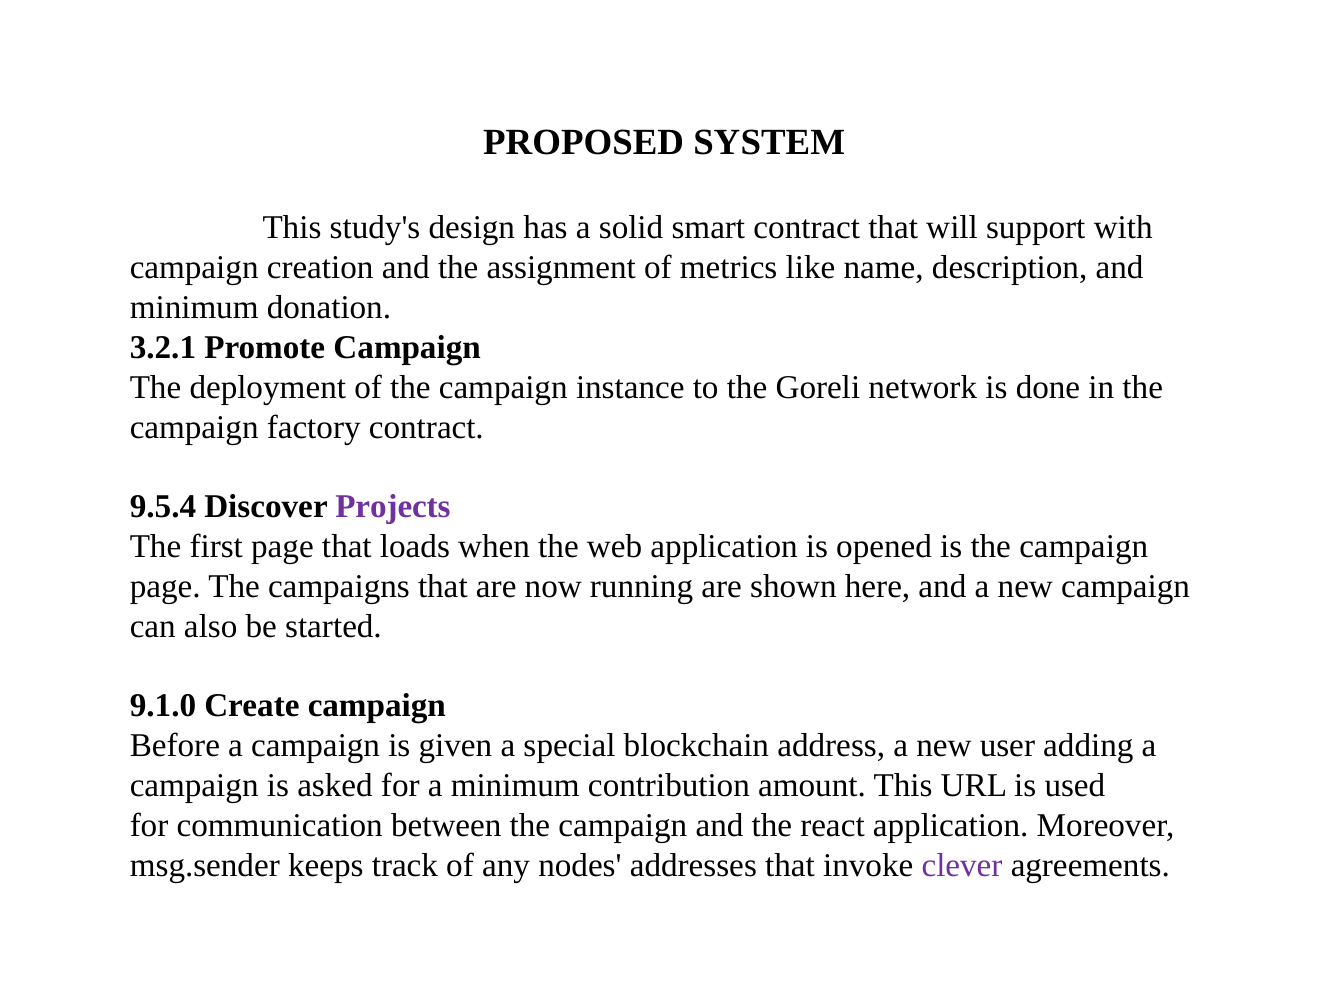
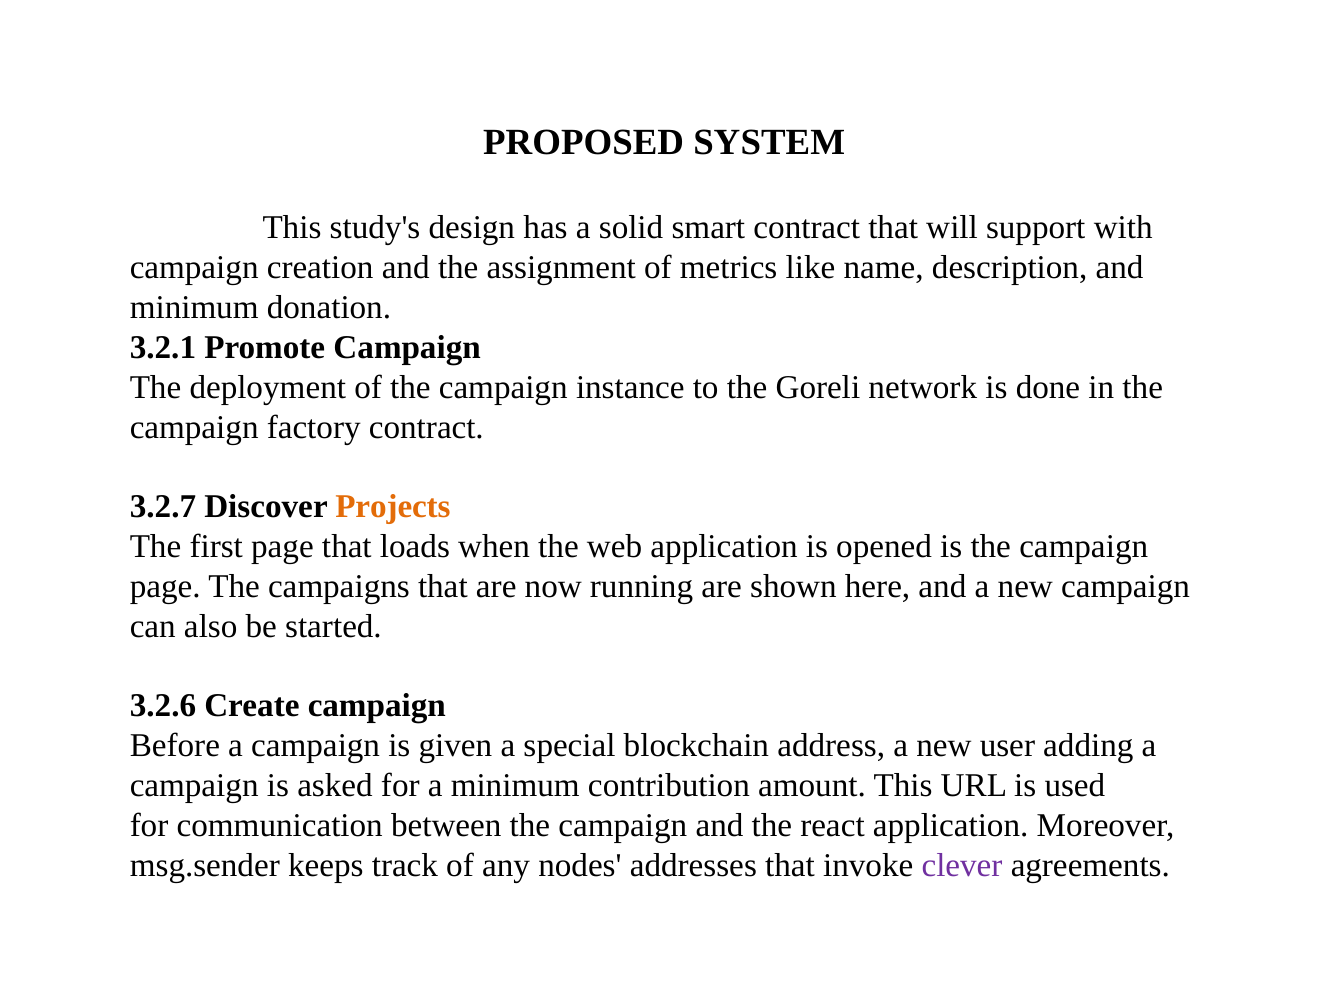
9.5.4: 9.5.4 -> 3.2.7
Projects colour: purple -> orange
9.1.0: 9.1.0 -> 3.2.6
